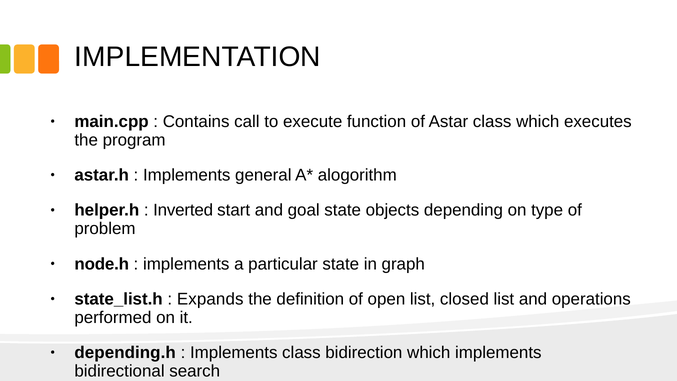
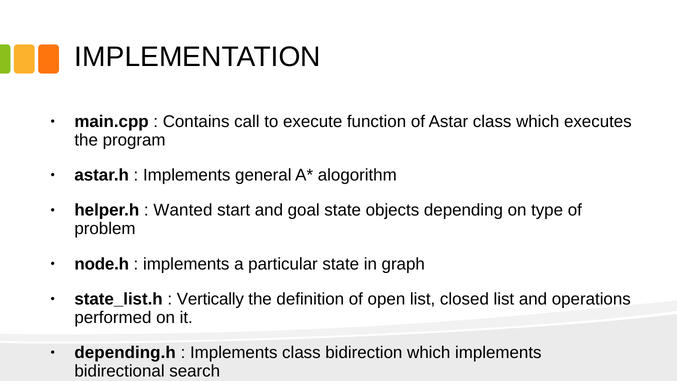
Inverted: Inverted -> Wanted
Expands: Expands -> Vertically
